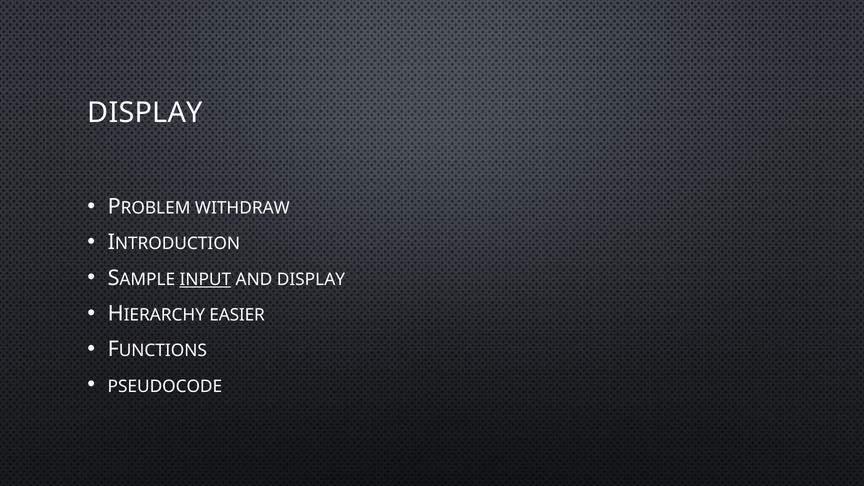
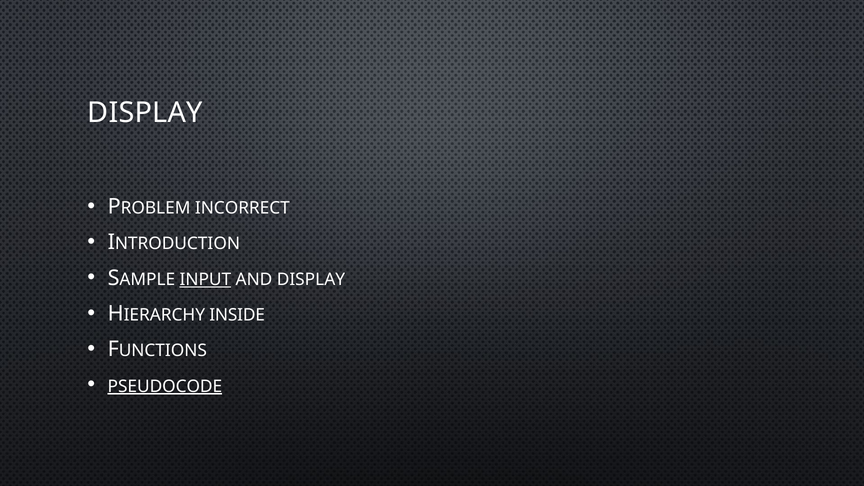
WITHDRAW: WITHDRAW -> INCORRECT
EASIER: EASIER -> INSIDE
PSEUDOCODE underline: none -> present
